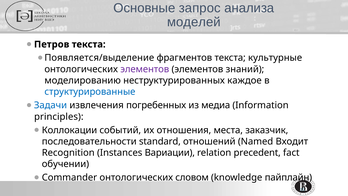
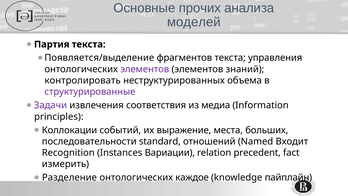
запрос: запрос -> прочих
Петров: Петров -> Партия
культурные: культурные -> управления
моделированию: моделированию -> контролировать
каждое: каждое -> объема
структурированные colour: blue -> purple
Задачи colour: blue -> purple
погребенных: погребенных -> соответствия
отношения: отношения -> выражение
заказчик: заказчик -> больших
обучении: обучении -> измерить
Commander: Commander -> Разделение
словом: словом -> каждое
